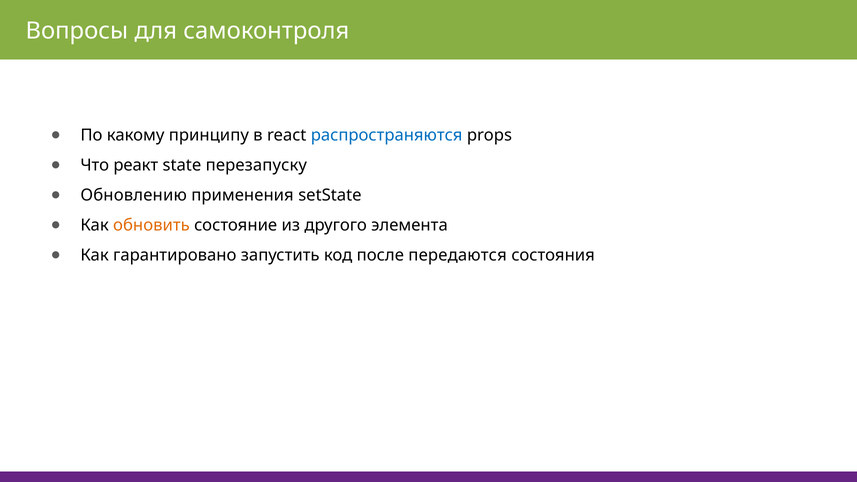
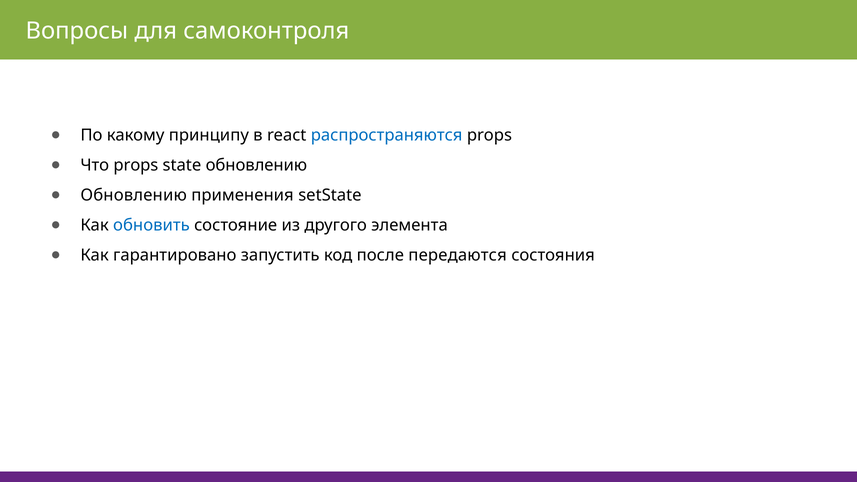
Что реакт: реакт -> props
state перезапуску: перезапуску -> обновлению
обновить colour: orange -> blue
